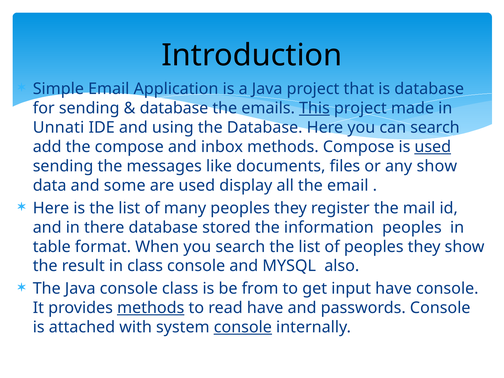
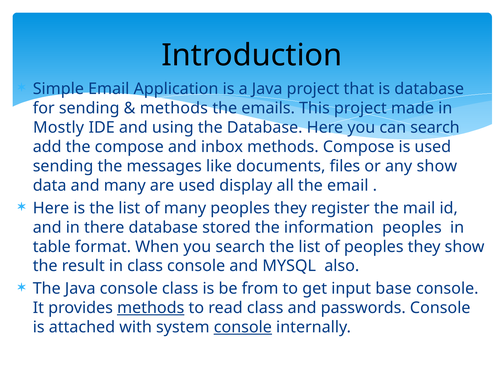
database at (174, 108): database -> methods
This underline: present -> none
Unnati: Unnati -> Mostly
used at (433, 147) underline: present -> none
and some: some -> many
input have: have -> base
read have: have -> class
